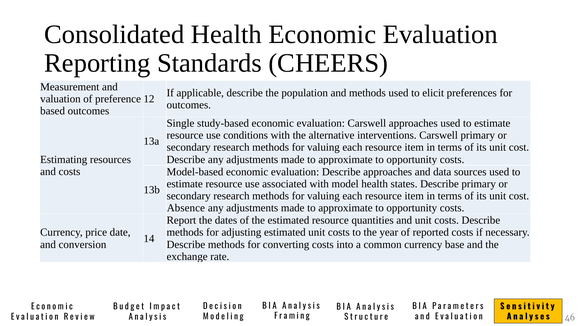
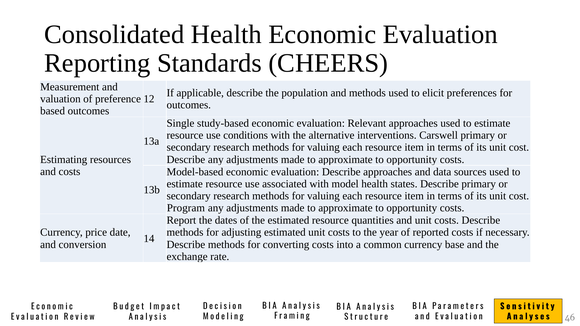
evaluation Carswell: Carswell -> Relevant
Absence: Absence -> Program
